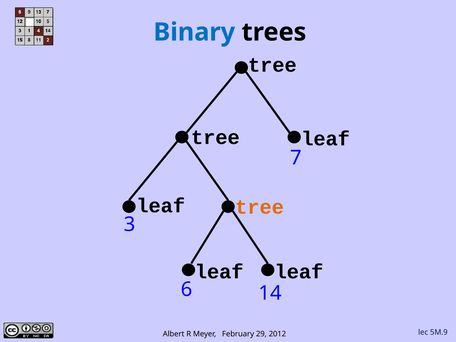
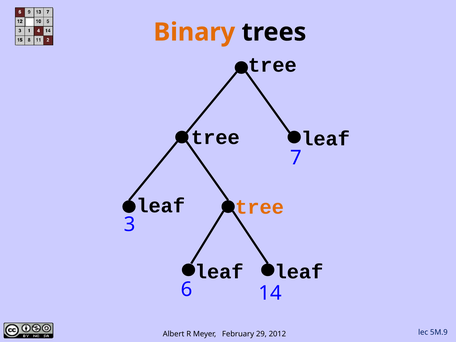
Binary colour: blue -> orange
